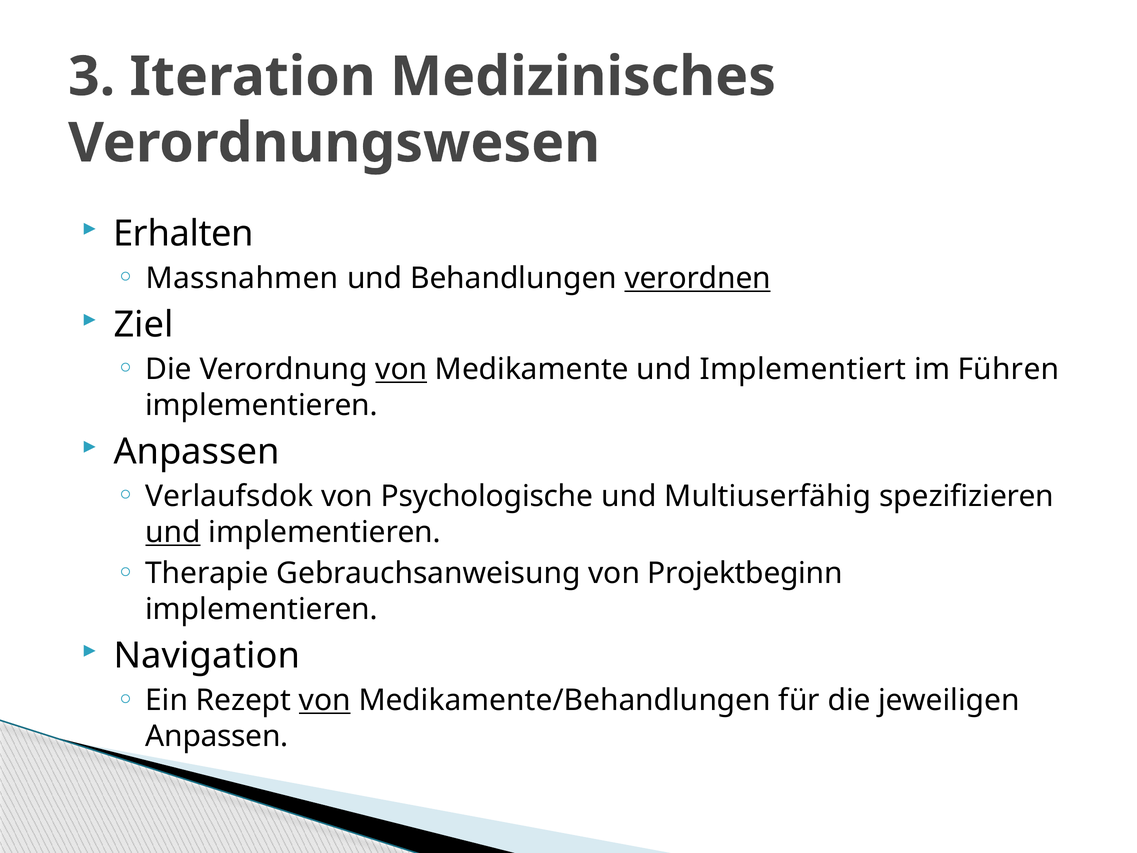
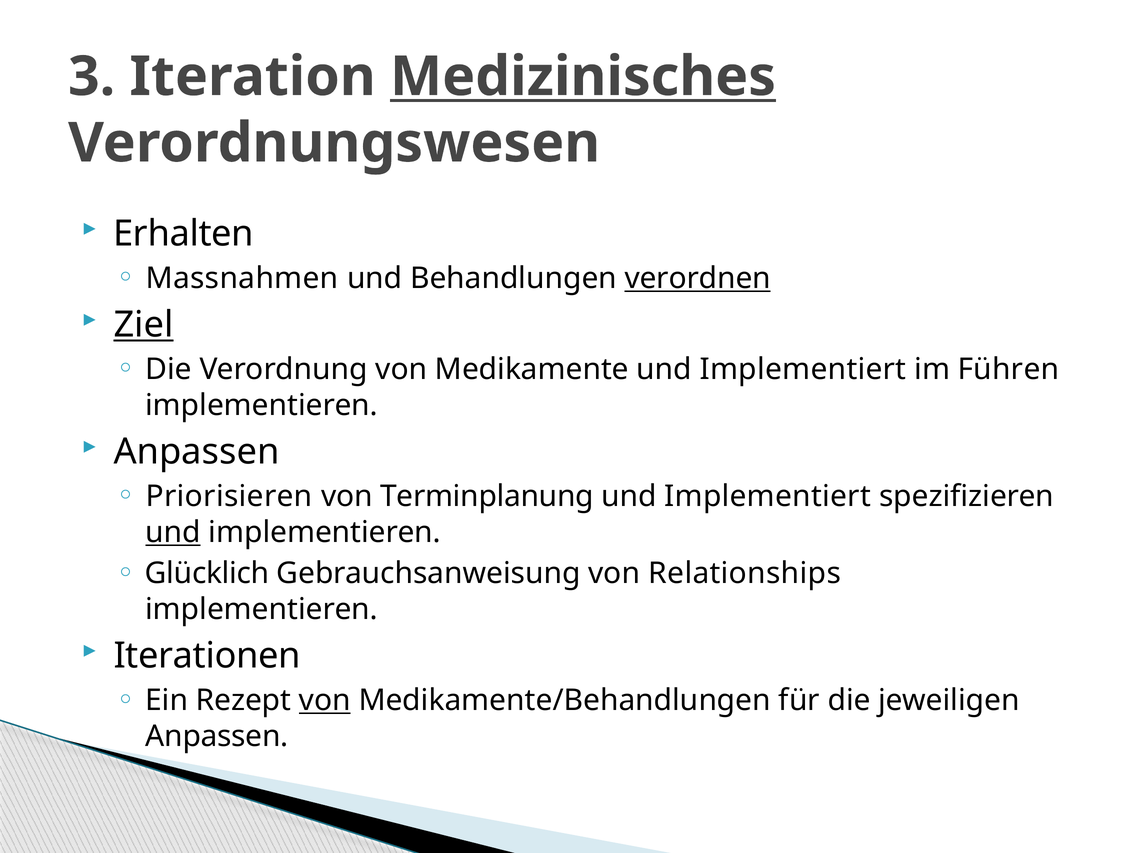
Medizinisches underline: none -> present
Ziel underline: none -> present
von at (401, 369) underline: present -> none
Verlaufsdok: Verlaufsdok -> Priorisieren
Psychologische: Psychologische -> Terminplanung
Multiuserfähig at (768, 496): Multiuserfähig -> Implementiert
Therapie: Therapie -> Glücklich
Projektbeginn: Projektbeginn -> Relationships
Navigation: Navigation -> Iterationen
